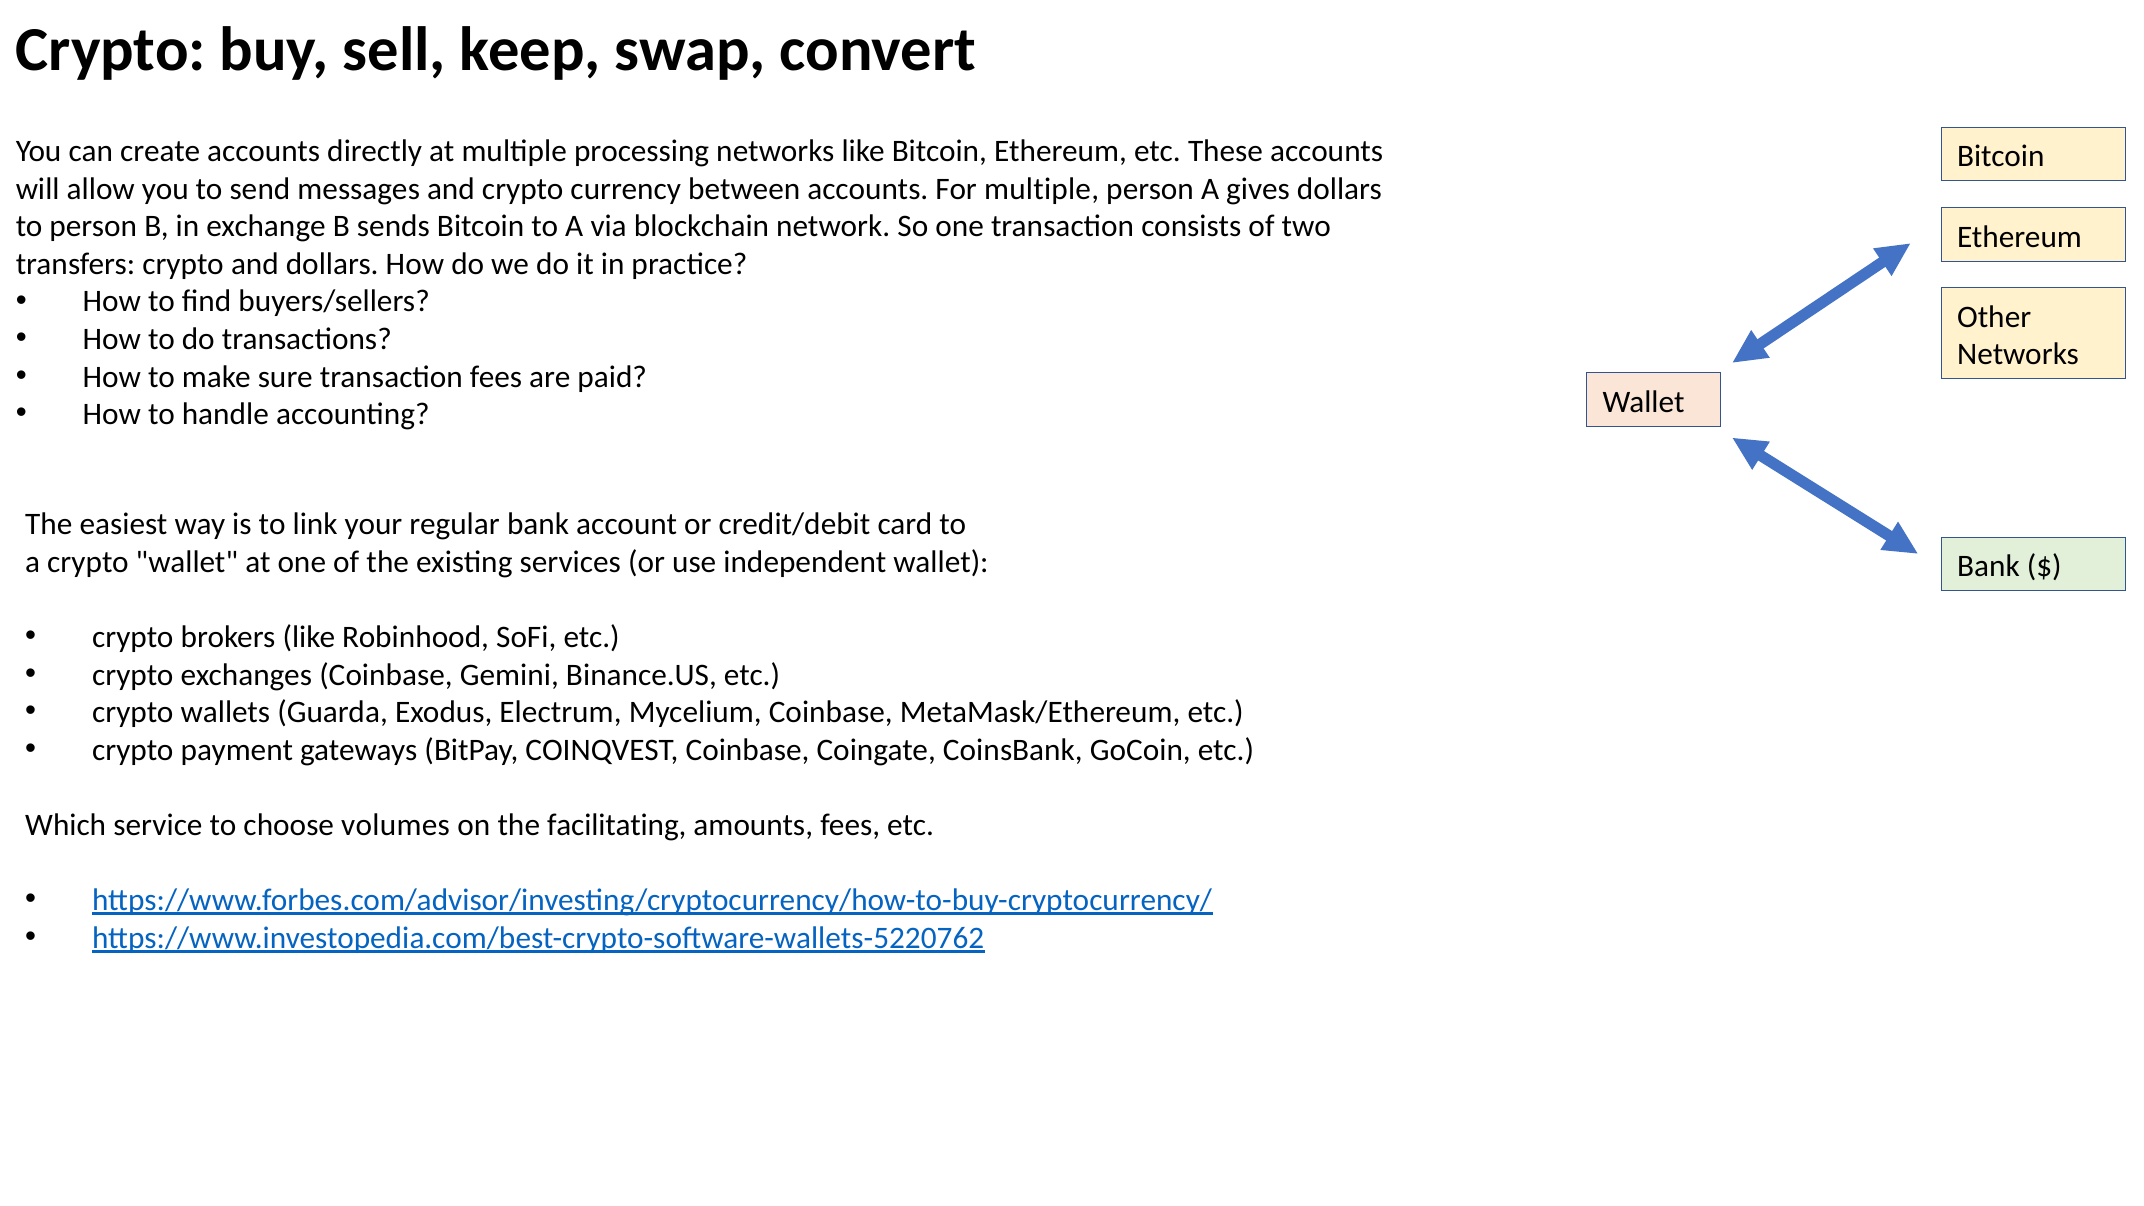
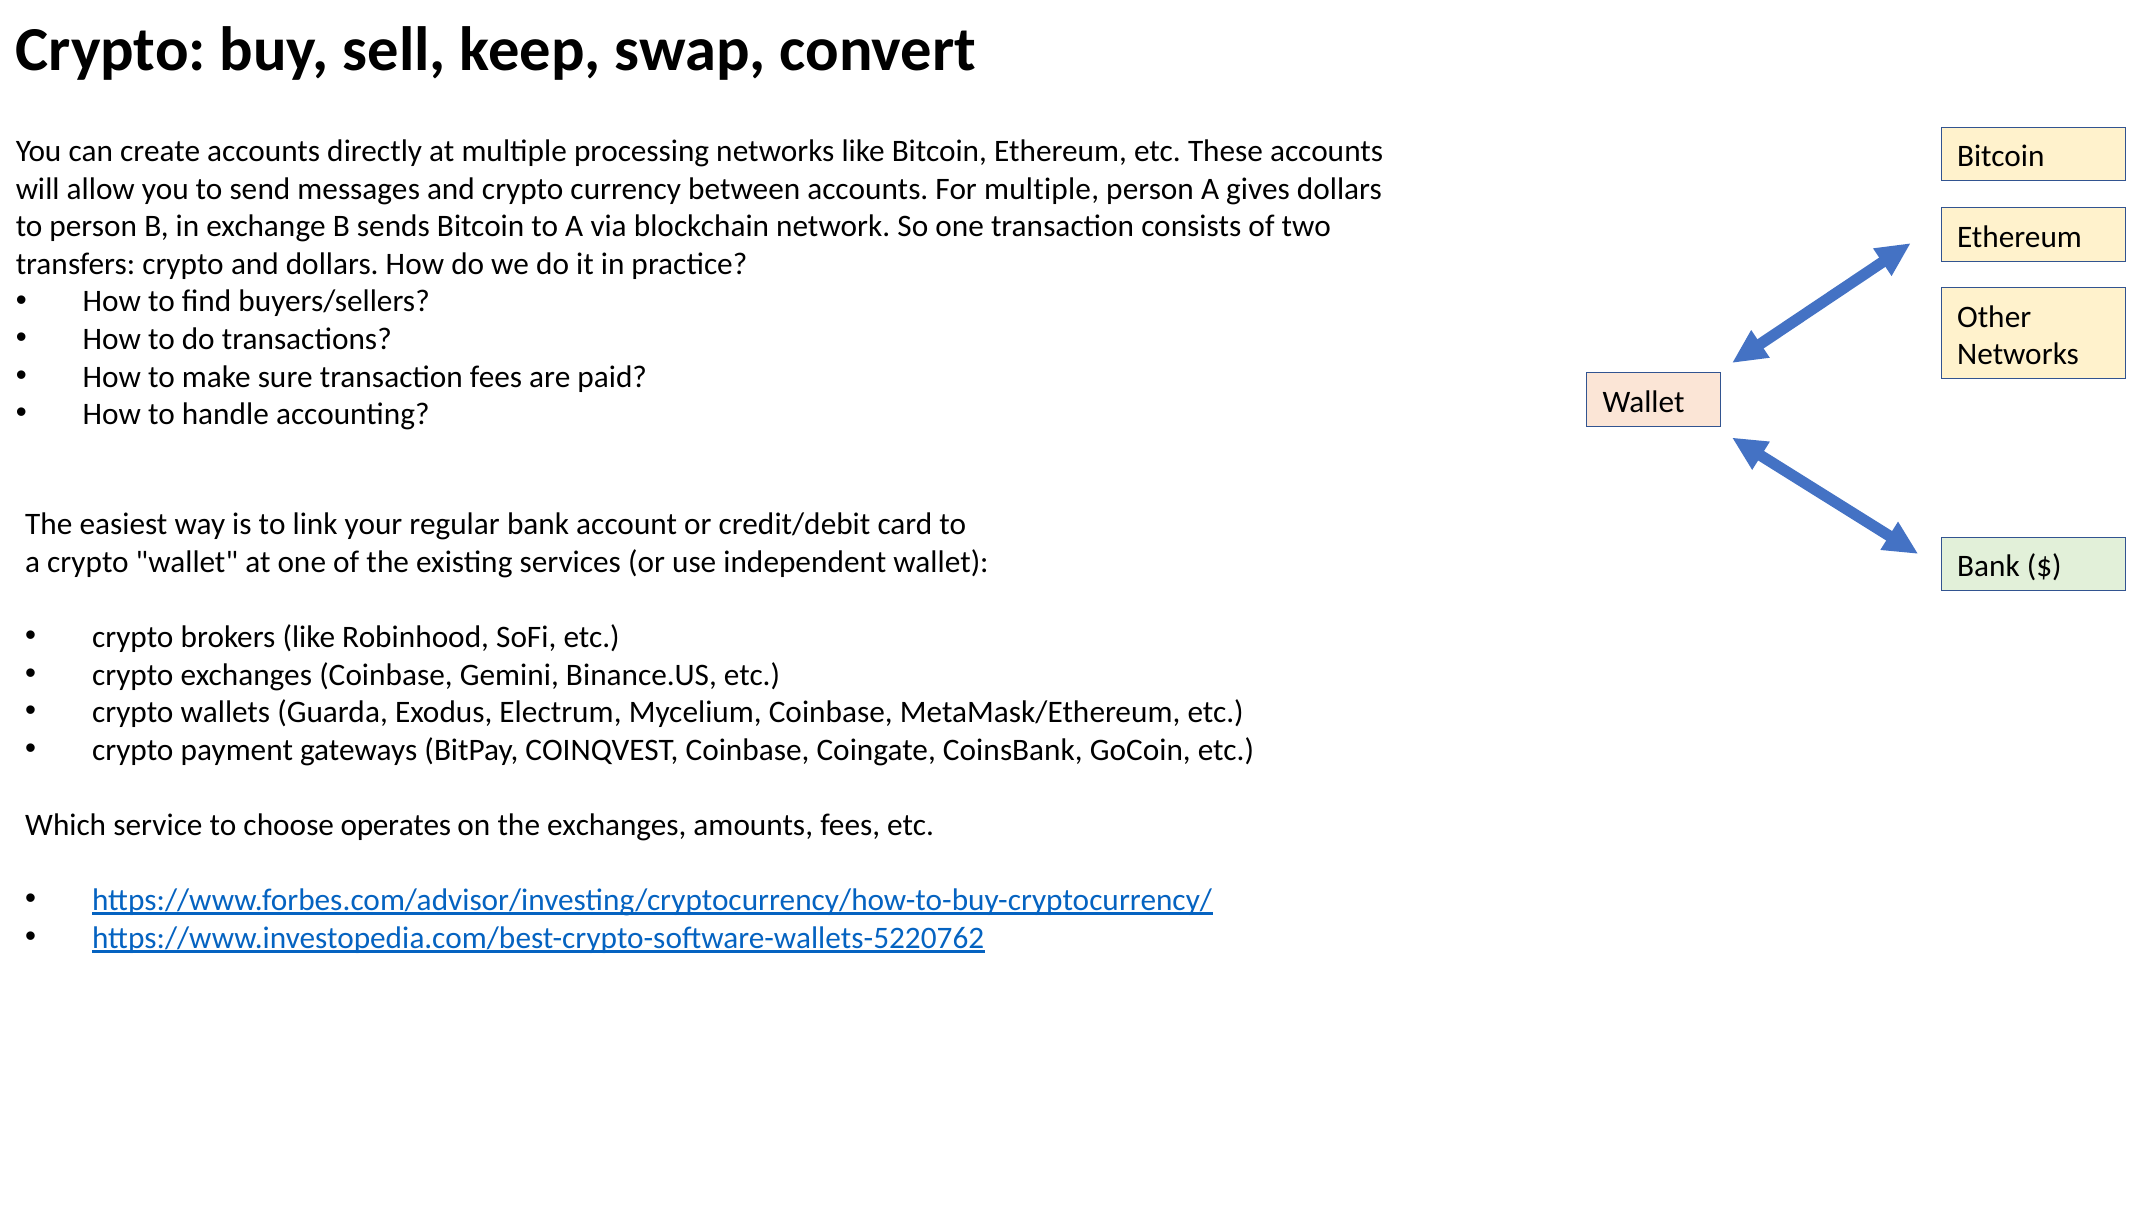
volumes: volumes -> operates
the facilitating: facilitating -> exchanges
